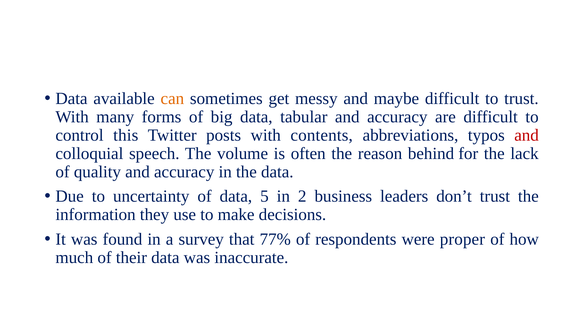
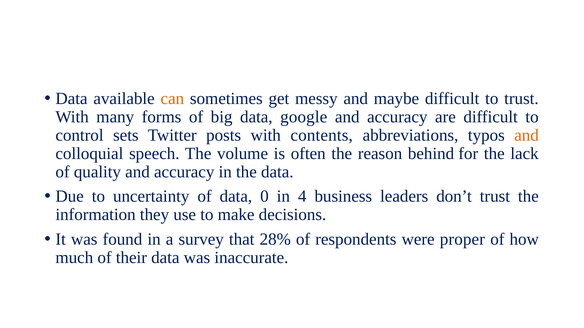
tabular: tabular -> google
this: this -> sets
and at (527, 135) colour: red -> orange
5: 5 -> 0
2: 2 -> 4
77%: 77% -> 28%
